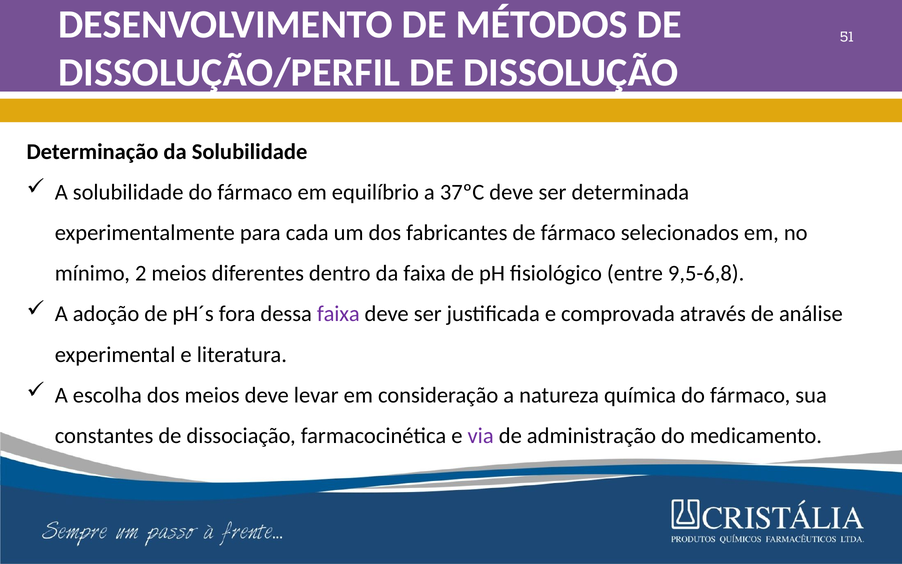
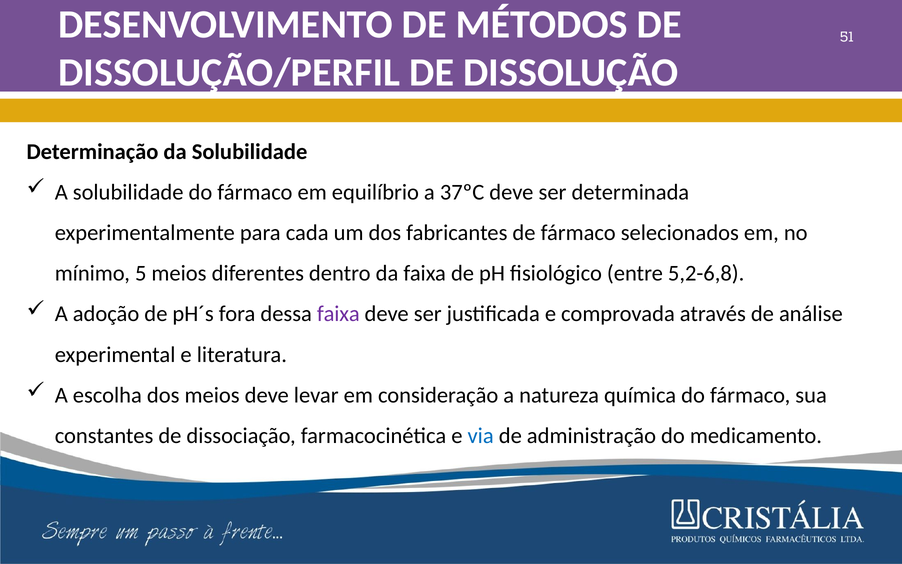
2: 2 -> 5
9,5-6,8: 9,5-6,8 -> 5,2-6,8
via colour: purple -> blue
